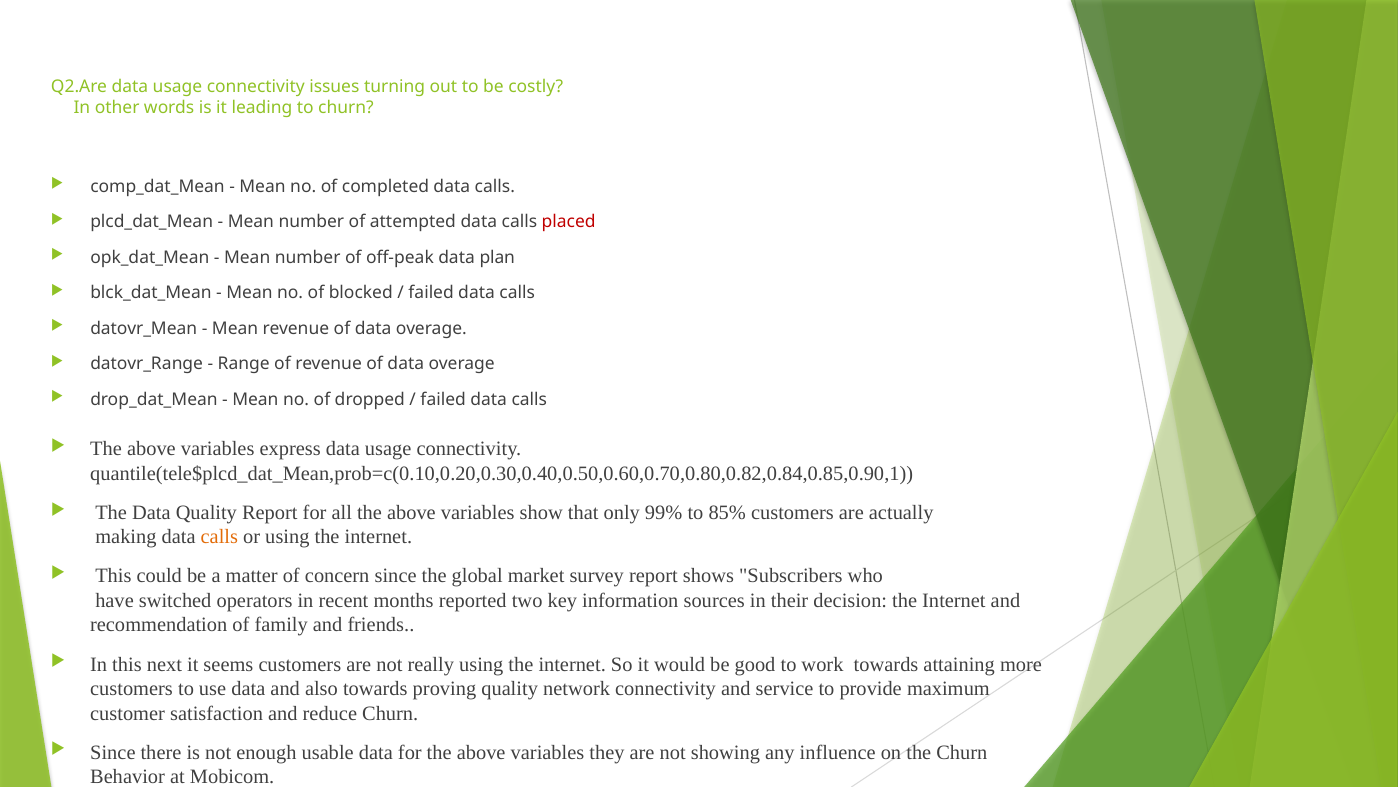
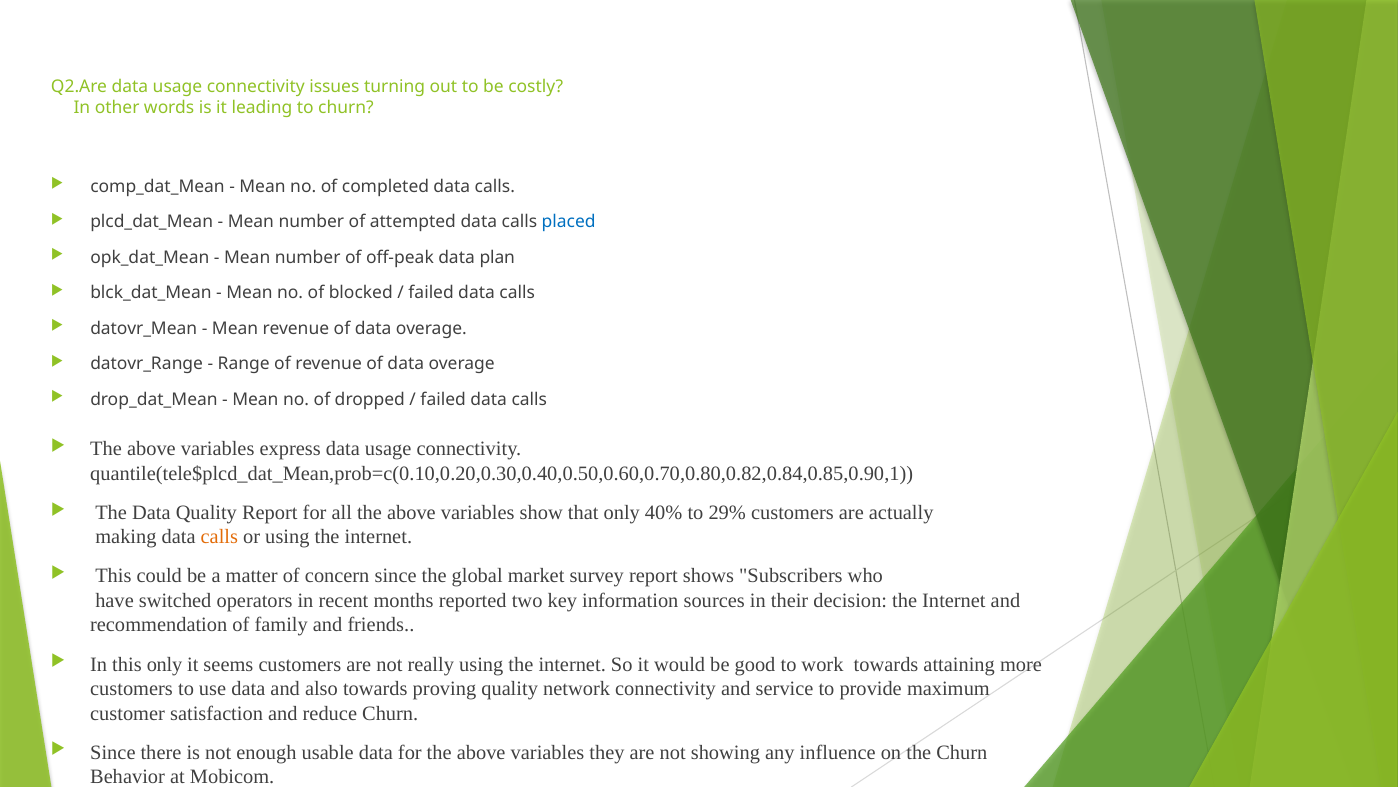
placed colour: red -> blue
99%: 99% -> 40%
85%: 85% -> 29%
this next: next -> only
